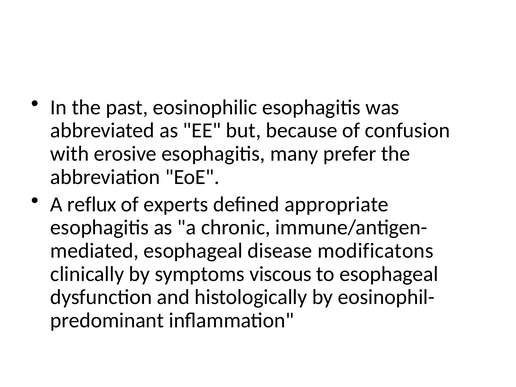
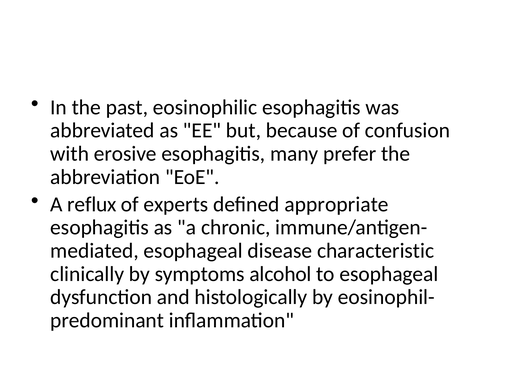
modificatons: modificatons -> characteristic
viscous: viscous -> alcohol
